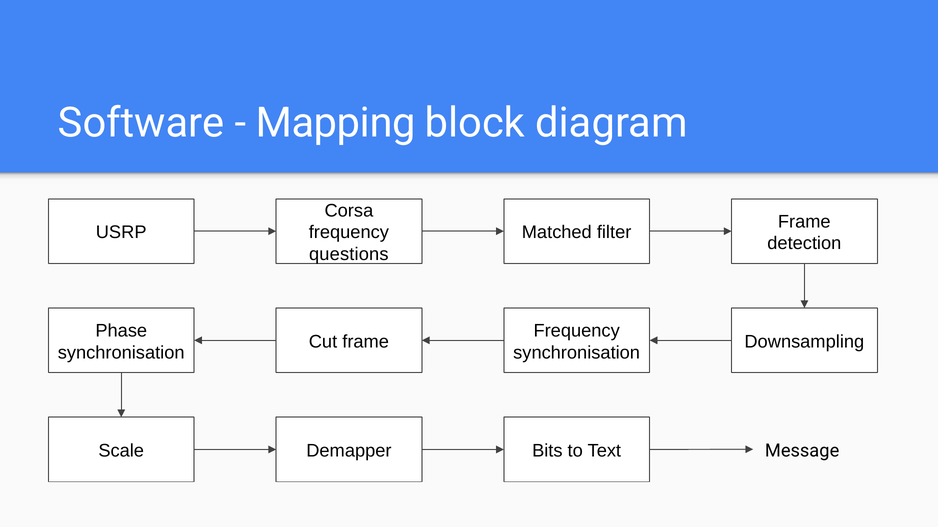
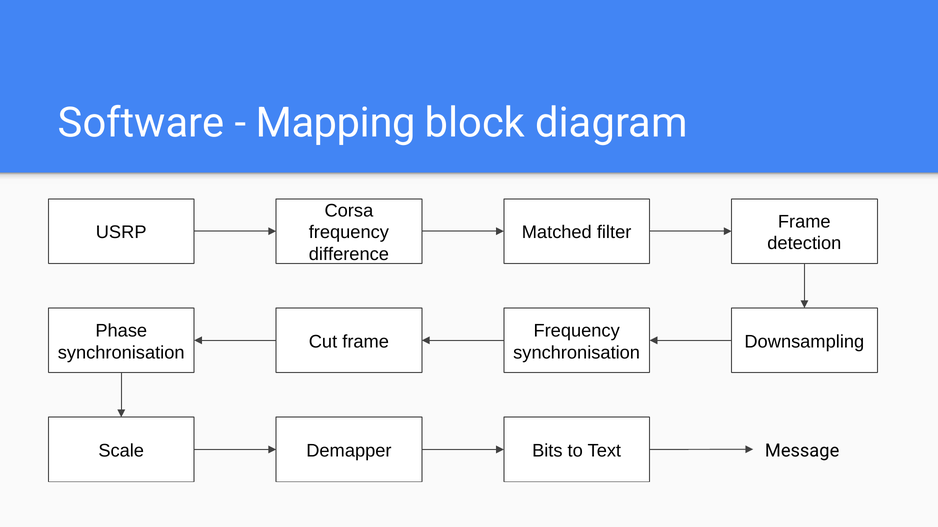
questions: questions -> difference
